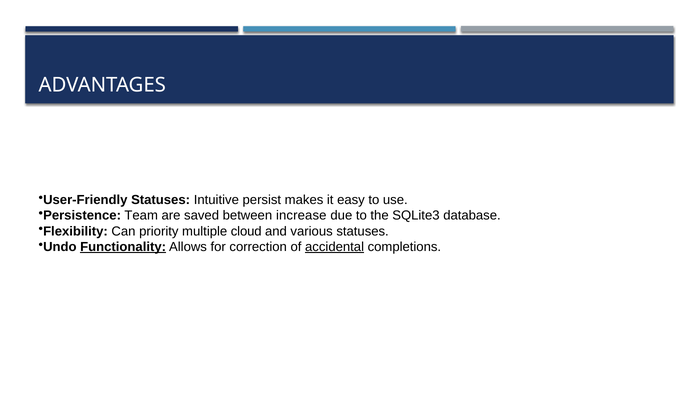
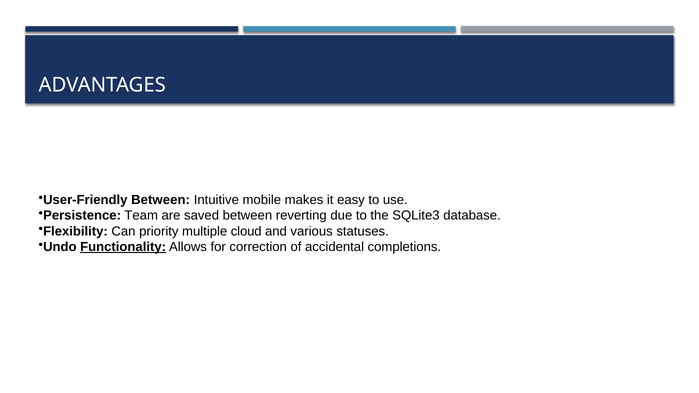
User-Friendly Statuses: Statuses -> Between
persist: persist -> mobile
increase: increase -> reverting
accidental underline: present -> none
